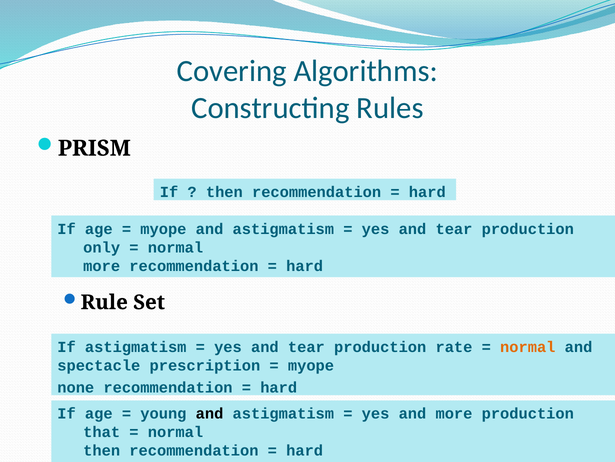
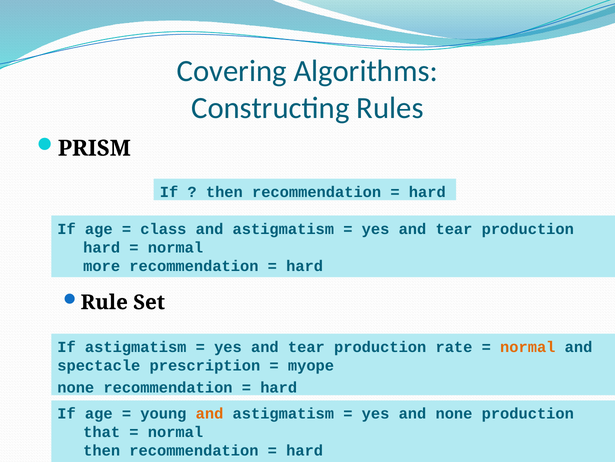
myope at (163, 229): myope -> class
only at (102, 247): only -> hard
and at (210, 413) colour: black -> orange
and more: more -> none
